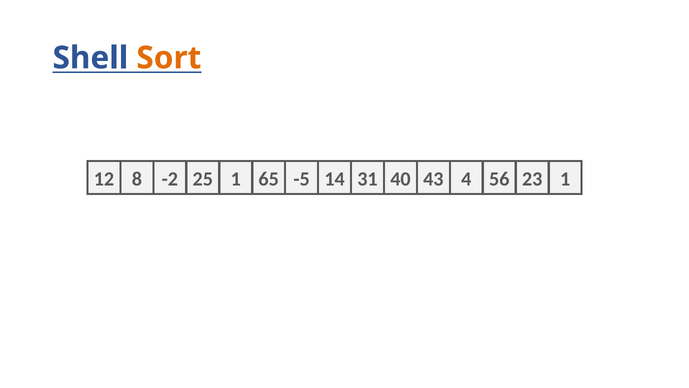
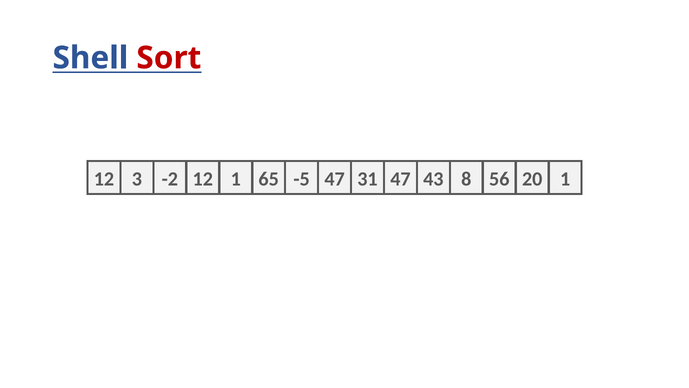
Sort colour: orange -> red
8: 8 -> 3
-2 25: 25 -> 12
-5 14: 14 -> 47
31 40: 40 -> 47
4: 4 -> 8
23: 23 -> 20
